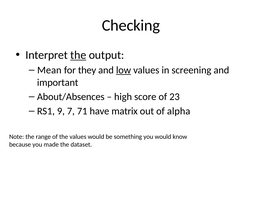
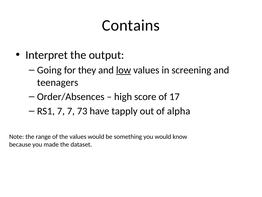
Checking: Checking -> Contains
the at (78, 55) underline: present -> none
Mean: Mean -> Going
important: important -> teenagers
About/Absences: About/Absences -> Order/Absences
23: 23 -> 17
RS1 9: 9 -> 7
71: 71 -> 73
matrix: matrix -> tapply
